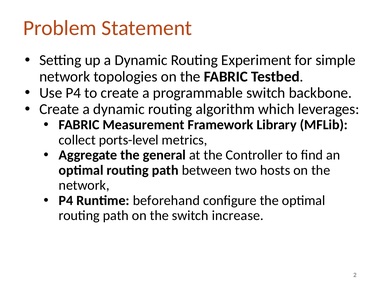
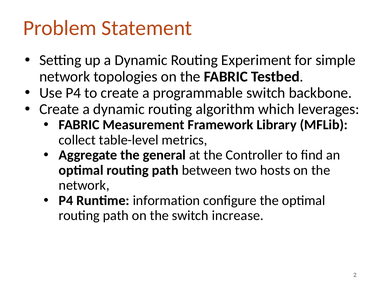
ports-level: ports-level -> table-level
beforehand: beforehand -> information
